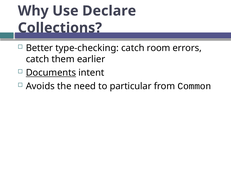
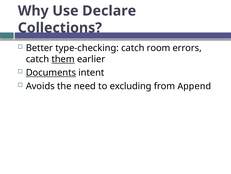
them underline: none -> present
particular: particular -> excluding
Common: Common -> Append
